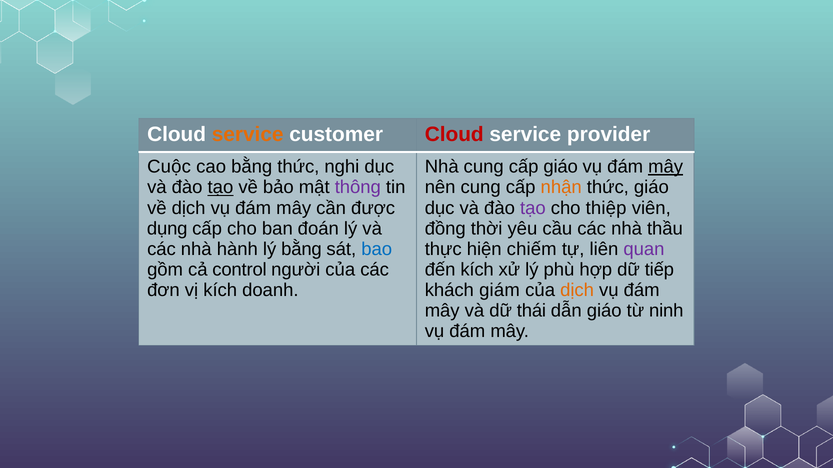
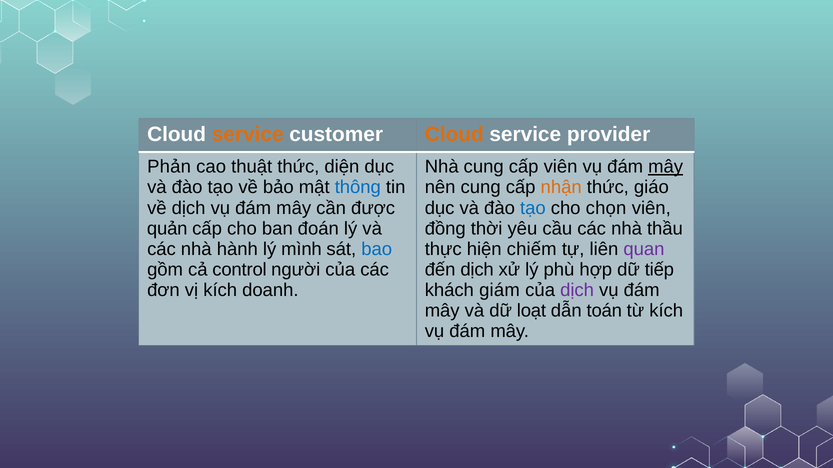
Cloud at (454, 135) colour: red -> orange
Cuộc: Cuộc -> Phản
cao bằng: bằng -> thuật
nghi: nghi -> diện
cấp giáo: giáo -> viên
tạo at (220, 188) underline: present -> none
thông colour: purple -> blue
tạo at (533, 208) colour: purple -> blue
thiệp: thiệp -> chọn
dụng: dụng -> quản
lý bằng: bằng -> mình
đến kích: kích -> dịch
dịch at (577, 290) colour: orange -> purple
thái: thái -> loạt
dẫn giáo: giáo -> toán
từ ninh: ninh -> kích
